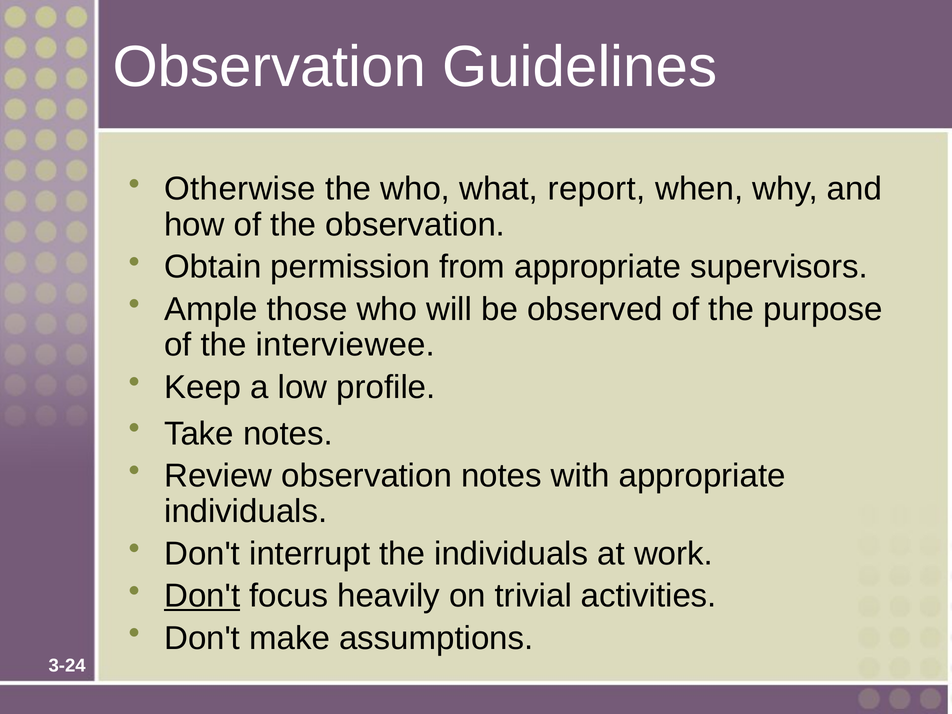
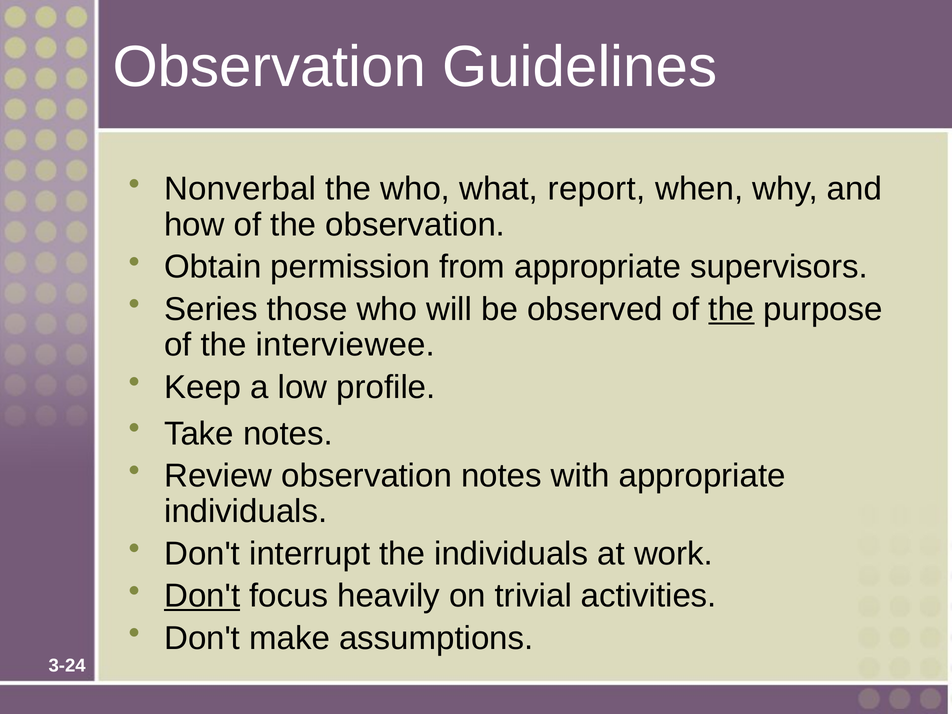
Otherwise: Otherwise -> Nonverbal
Ample: Ample -> Series
the at (731, 309) underline: none -> present
